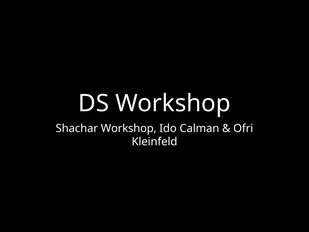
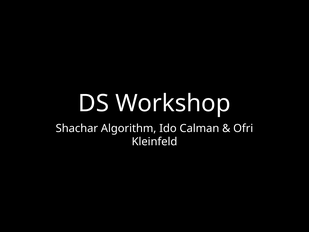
Shachar Workshop: Workshop -> Algorithm
